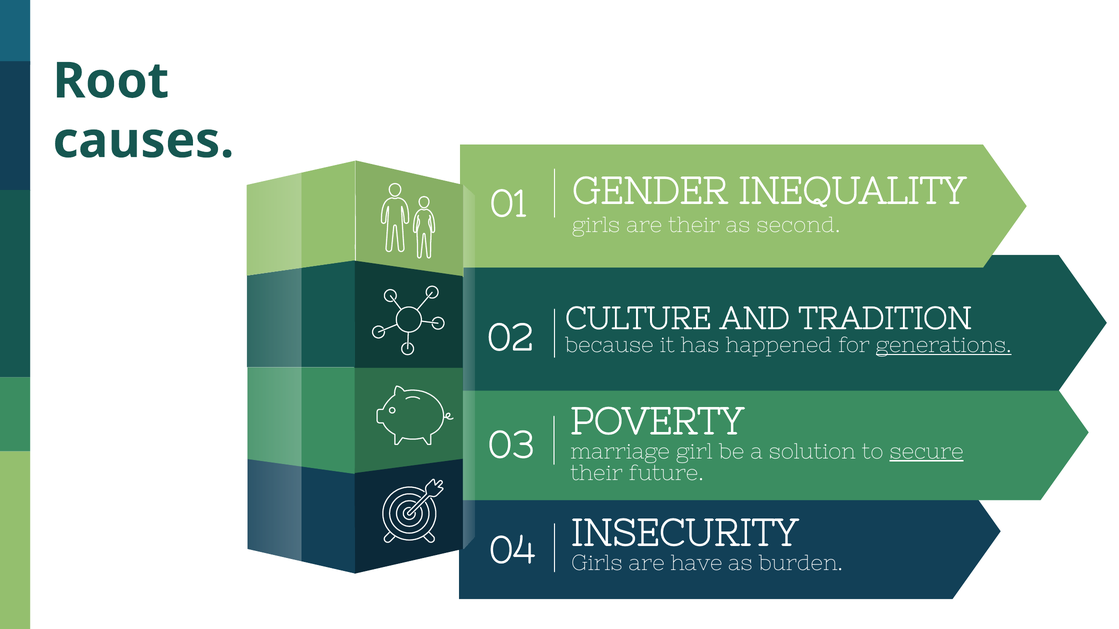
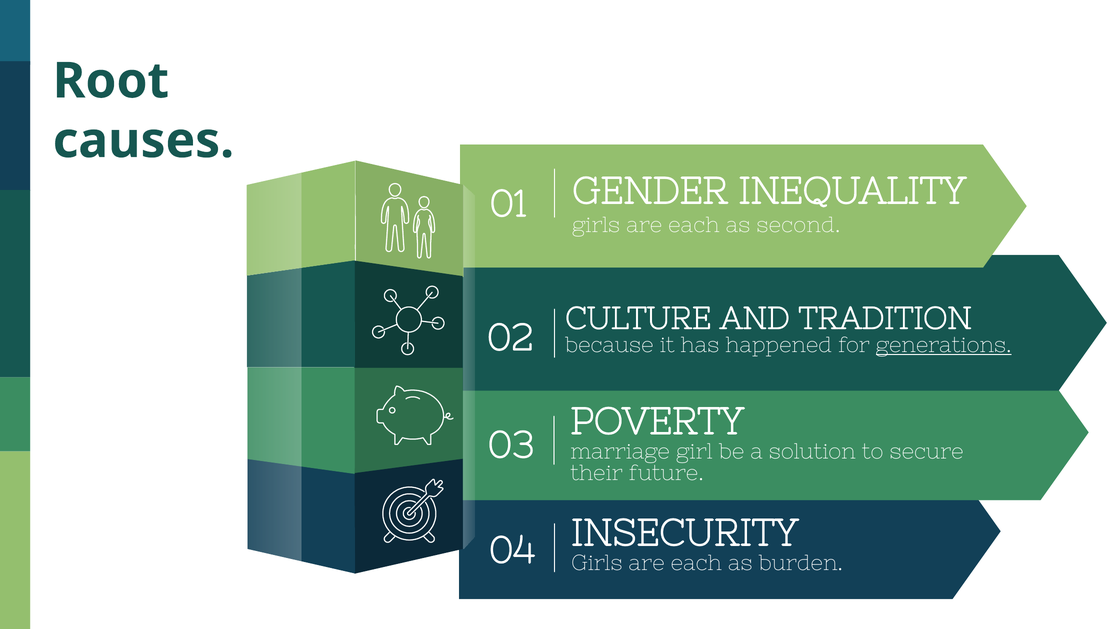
their at (694, 225): their -> each
secure underline: present -> none
have at (696, 563): have -> each
